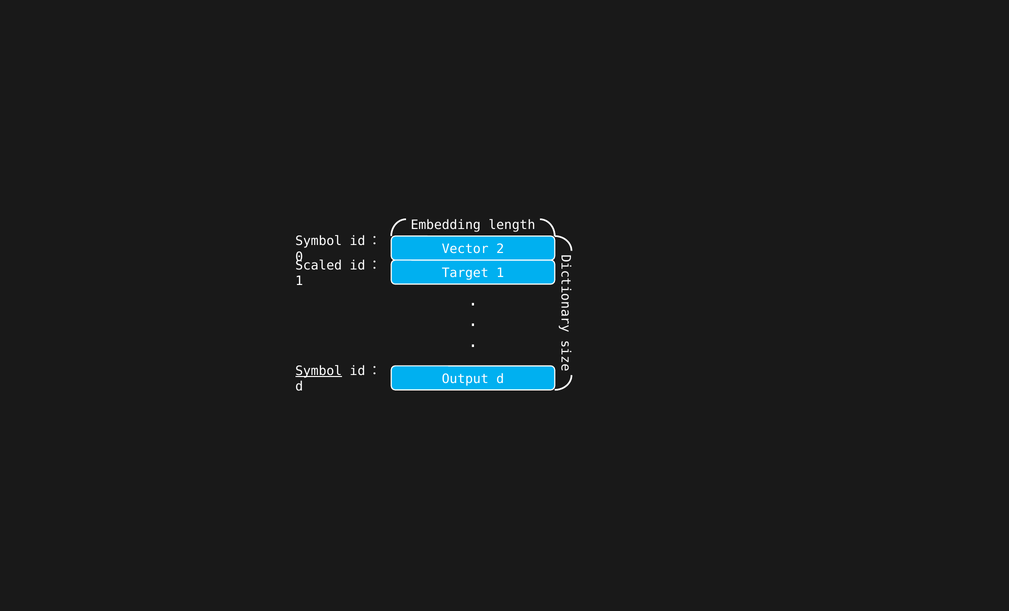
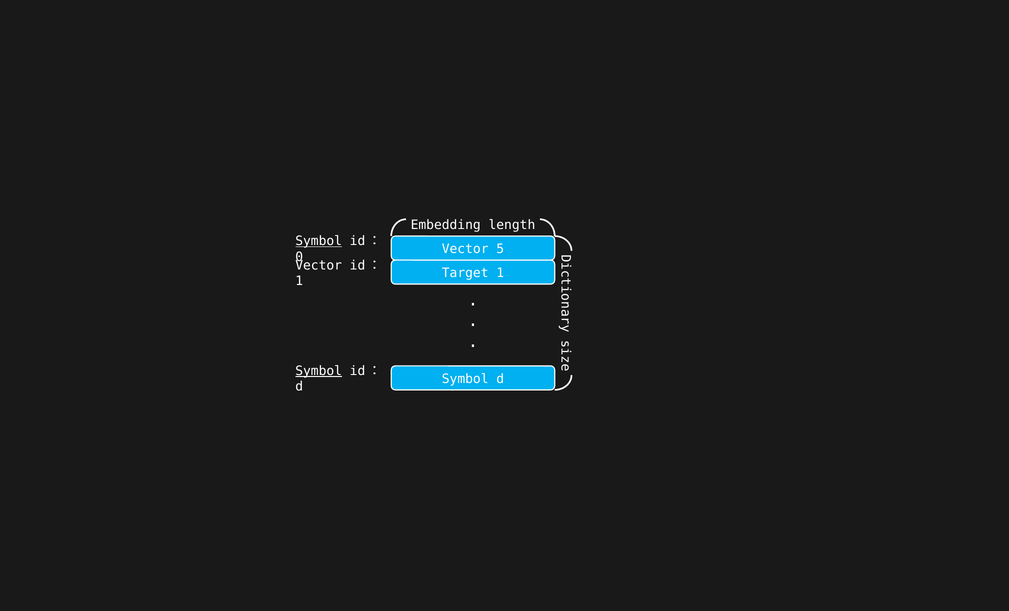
Symbol at (319, 241) underline: none -> present
2: 2 -> 5
Scaled at (319, 265): Scaled -> Vector
Output at (465, 379): Output -> Symbol
